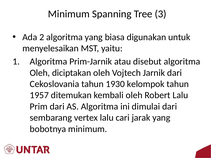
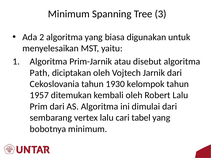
Oleh at (40, 73): Oleh -> Path
jarak: jarak -> tabel
